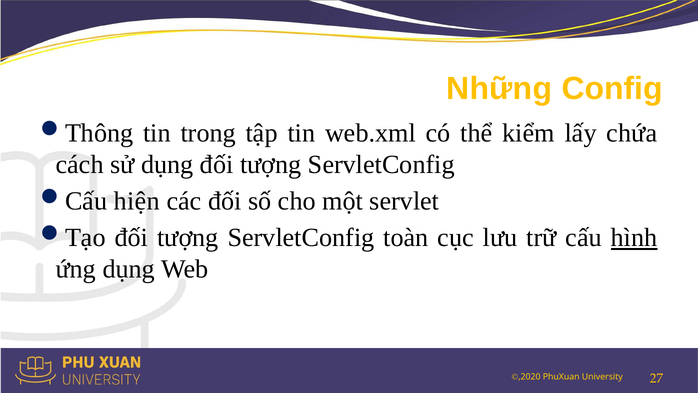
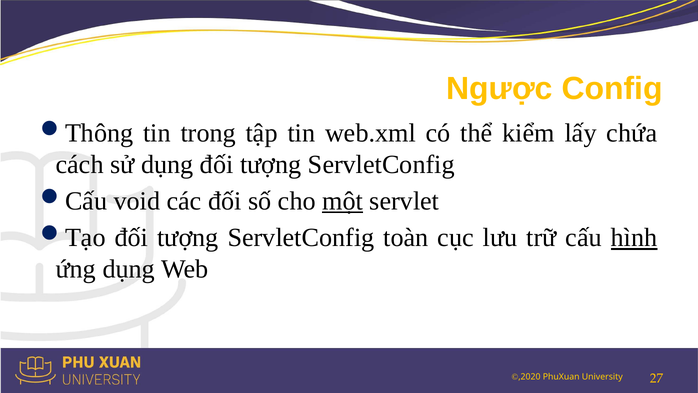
Những: Những -> Ngược
hiện: hiện -> void
một underline: none -> present
